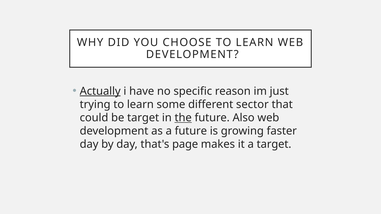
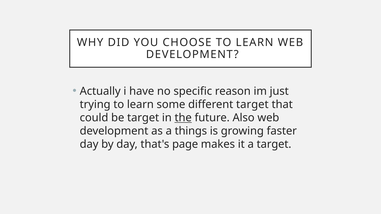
Actually underline: present -> none
different sector: sector -> target
a future: future -> things
